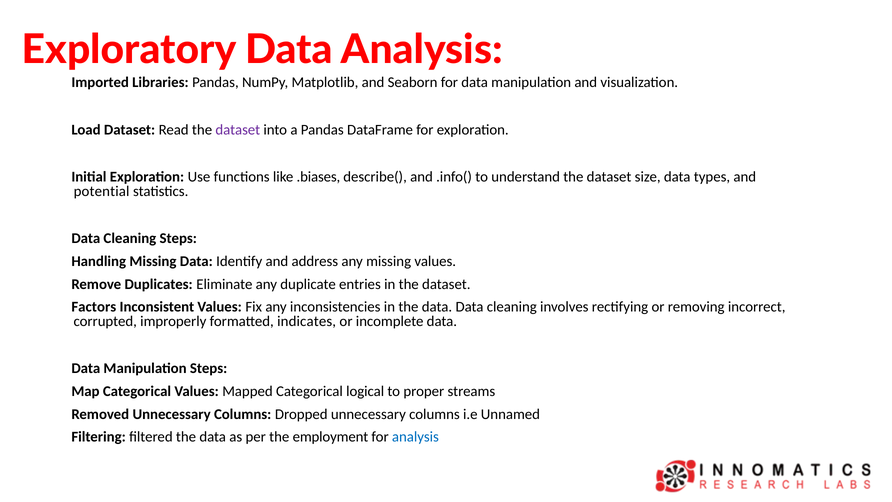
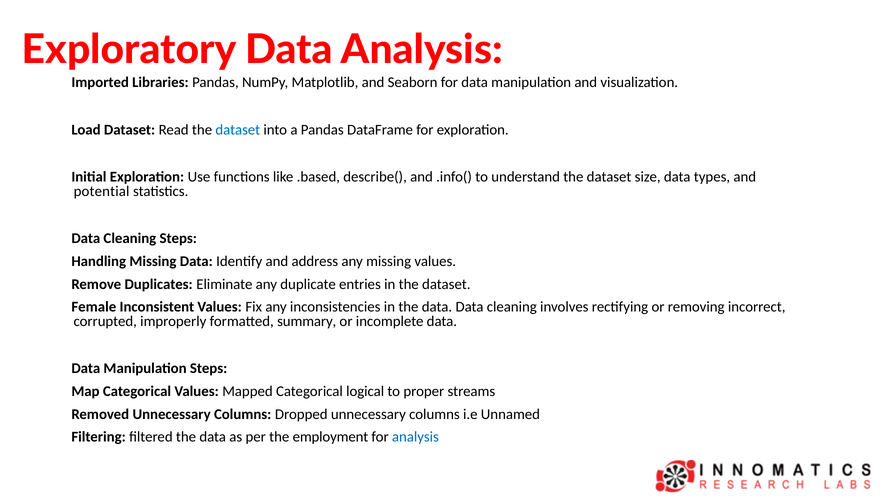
dataset at (238, 130) colour: purple -> blue
.biases: .biases -> .based
Factors: Factors -> Female
indicates: indicates -> summary
